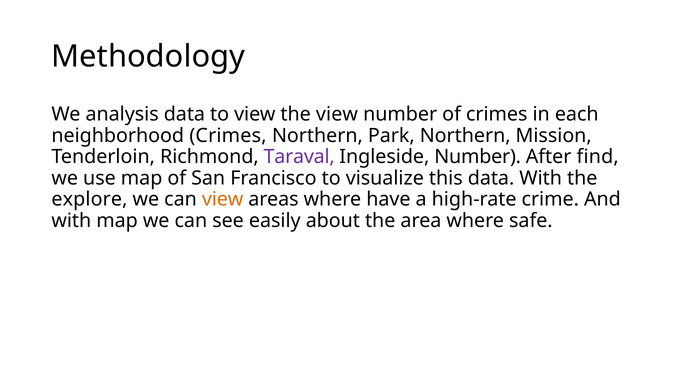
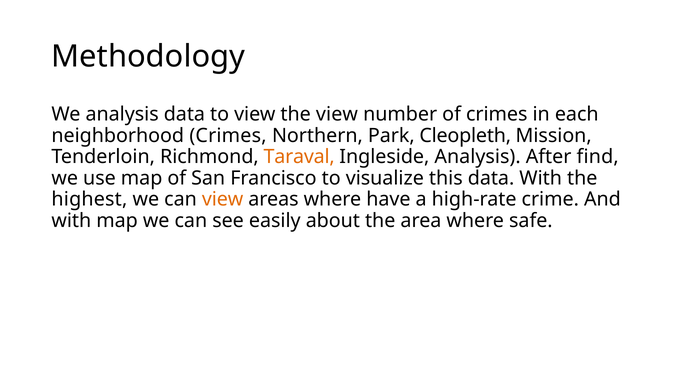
Park Northern: Northern -> Cleopleth
Taraval colour: purple -> orange
Ingleside Number: Number -> Analysis
explore: explore -> highest
